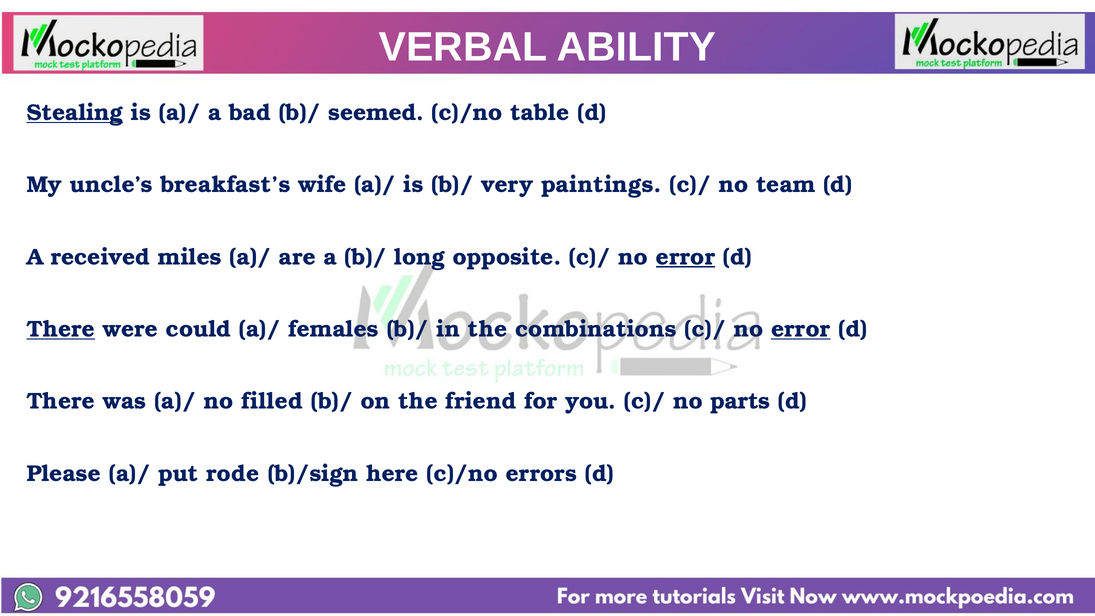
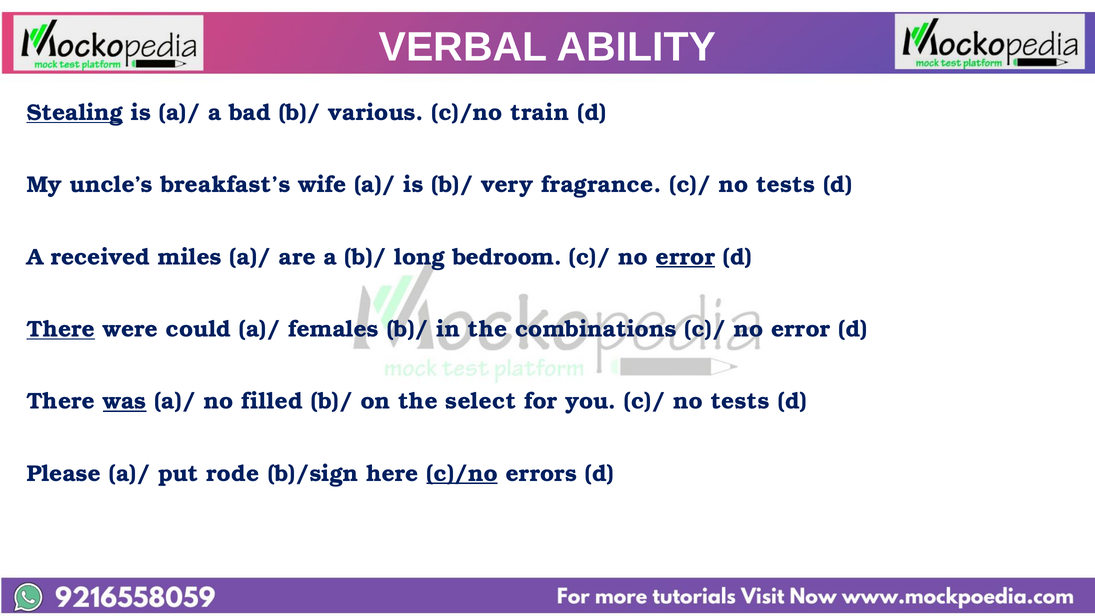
seemed: seemed -> various
table: table -> train
paintings: paintings -> fragrance
team at (786, 185): team -> tests
opposite: opposite -> bedroom
error at (801, 329) underline: present -> none
was underline: none -> present
friend: friend -> select
you c)/ no parts: parts -> tests
c)/no at (462, 473) underline: none -> present
